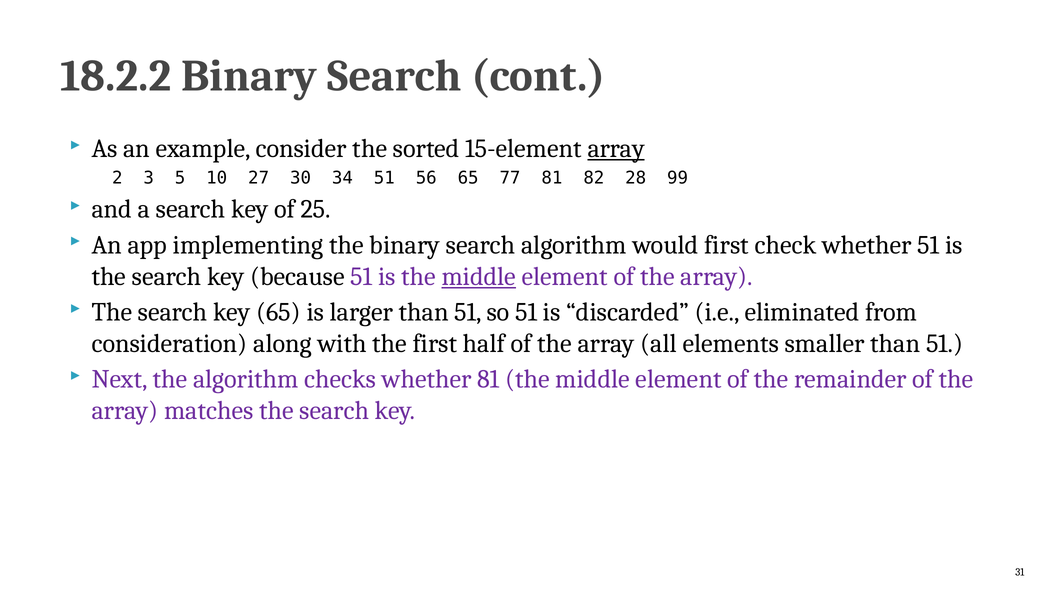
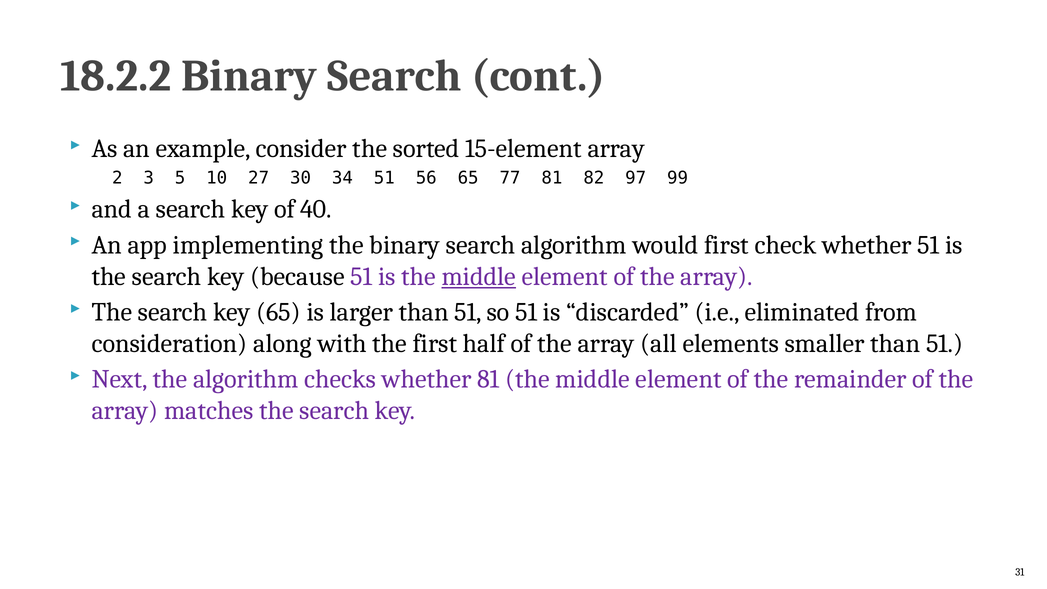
array at (616, 149) underline: present -> none
28: 28 -> 97
25: 25 -> 40
